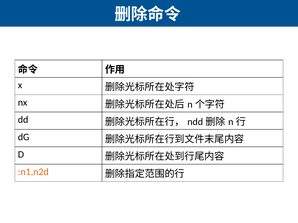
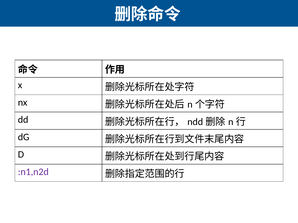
:n1,n2d colour: orange -> purple
